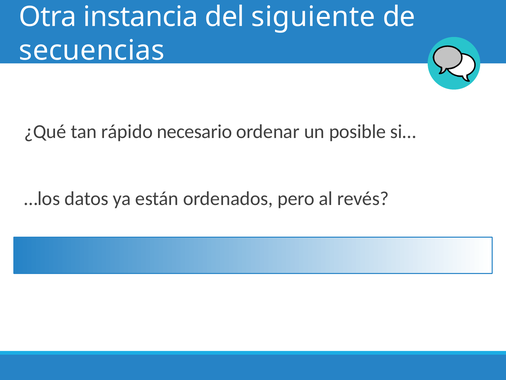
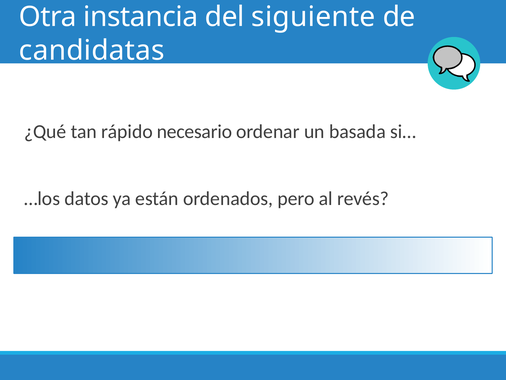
secuencias: secuencias -> candidatas
posible: posible -> basada
